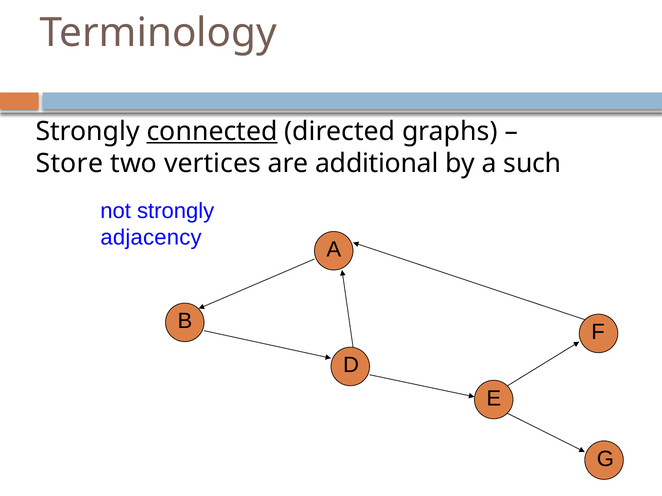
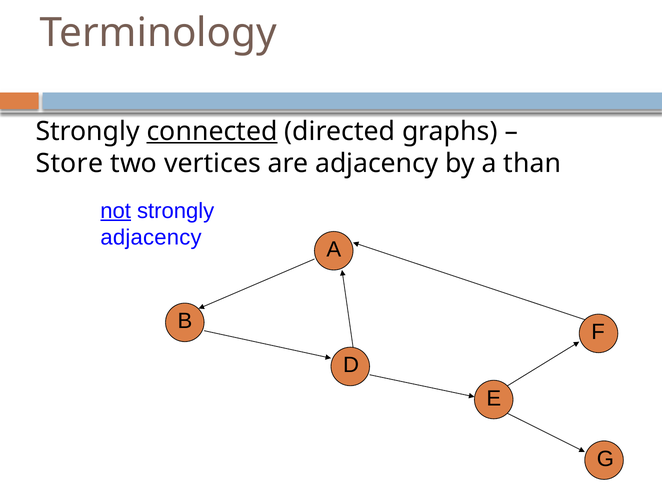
are additional: additional -> adjacency
such: such -> than
not underline: none -> present
